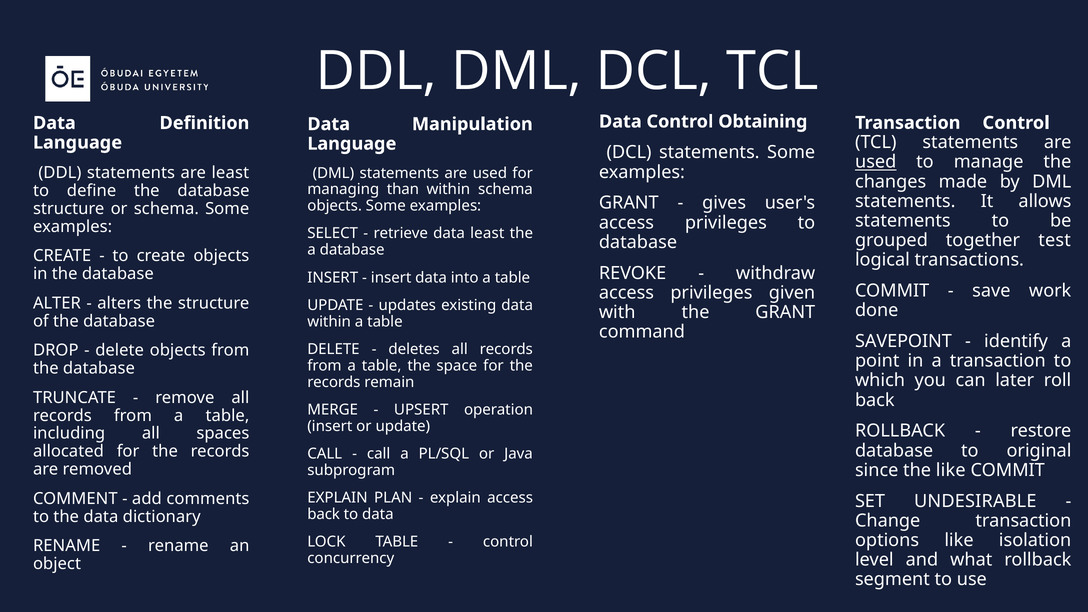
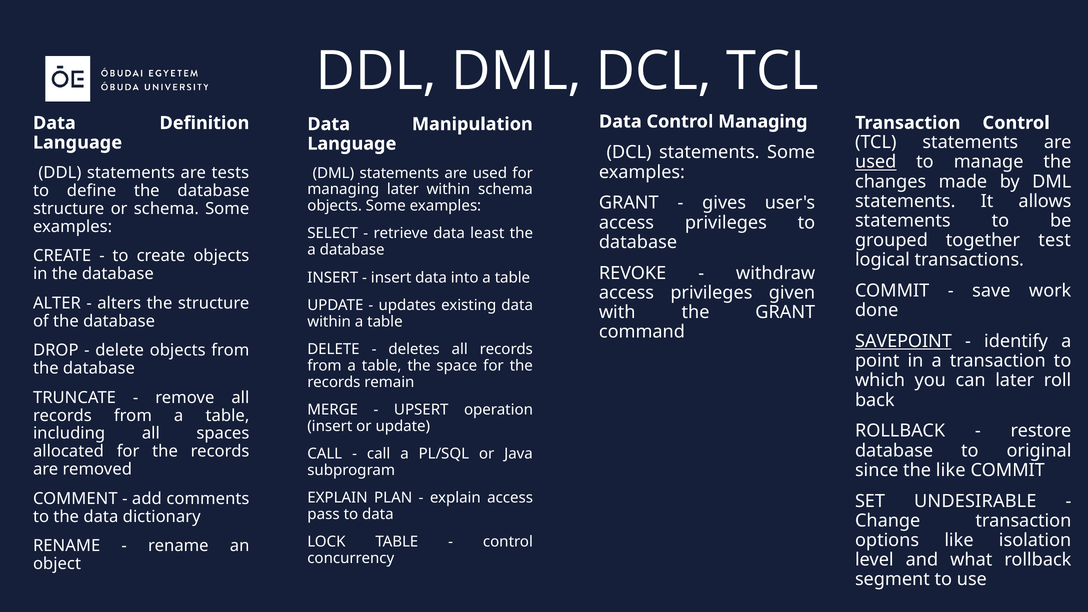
Control Obtaining: Obtaining -> Managing
are least: least -> tests
managing than: than -> later
SAVEPOINT underline: none -> present
back at (324, 514): back -> pass
